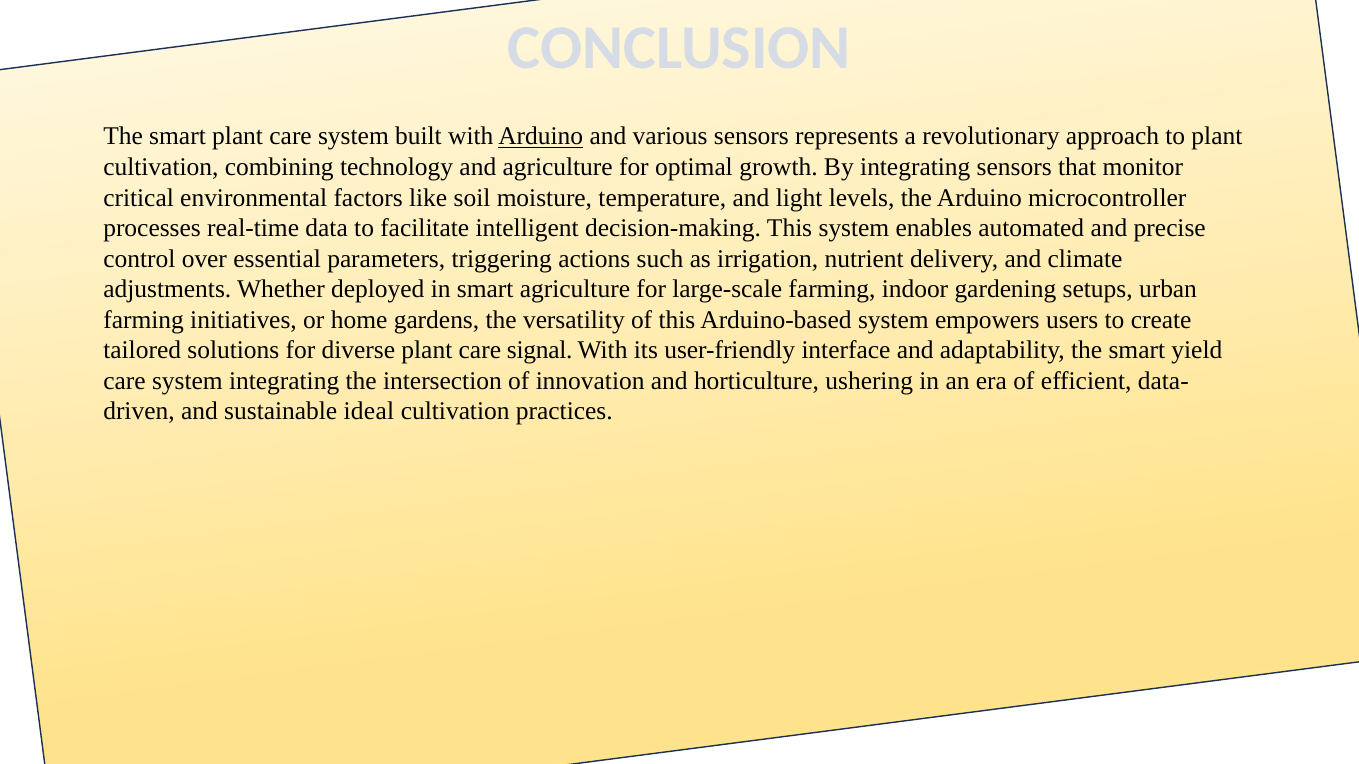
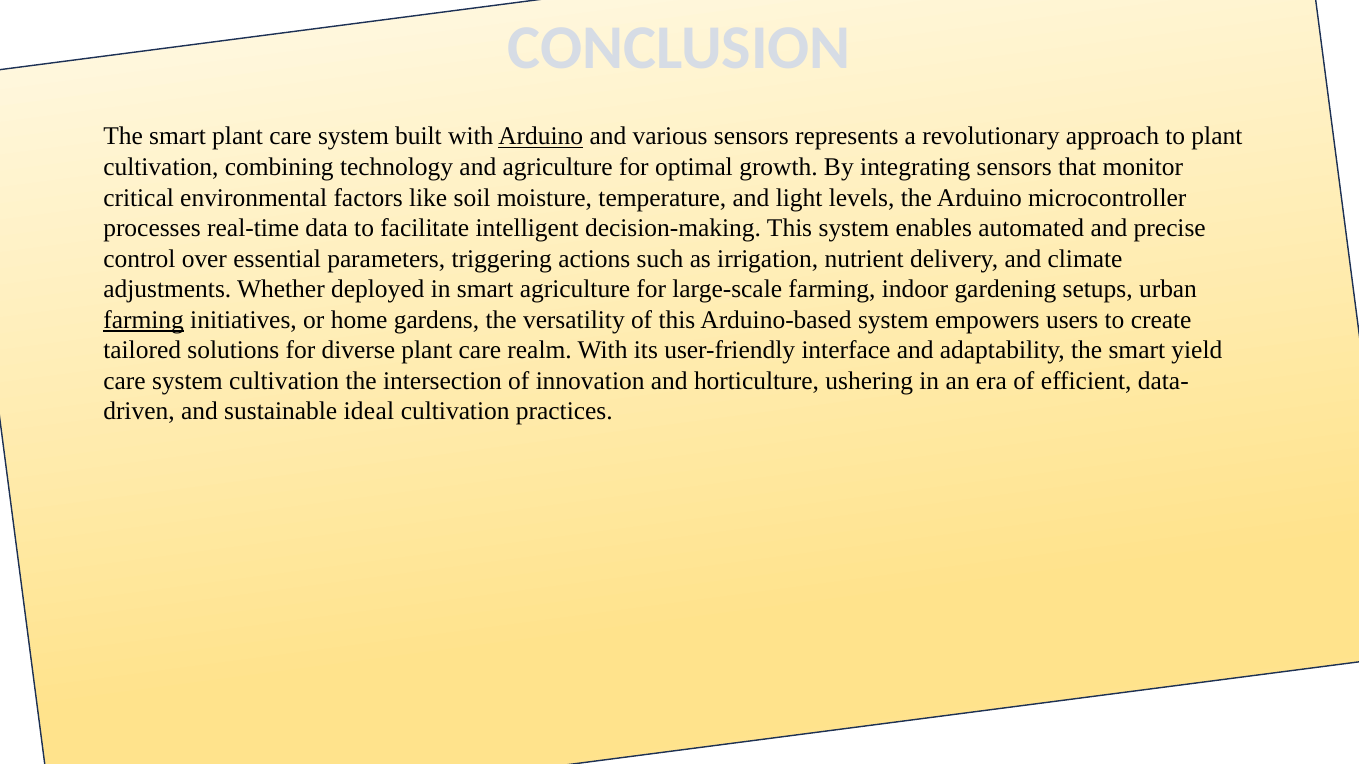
farming at (144, 320) underline: none -> present
signal: signal -> realm
system integrating: integrating -> cultivation
